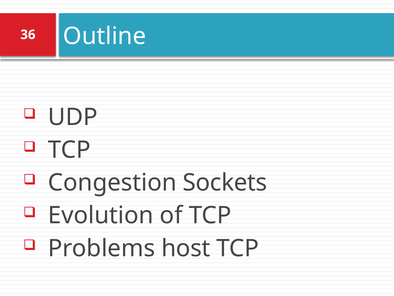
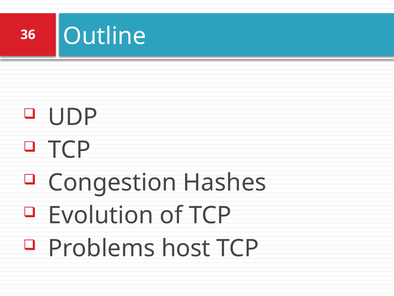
Sockets: Sockets -> Hashes
